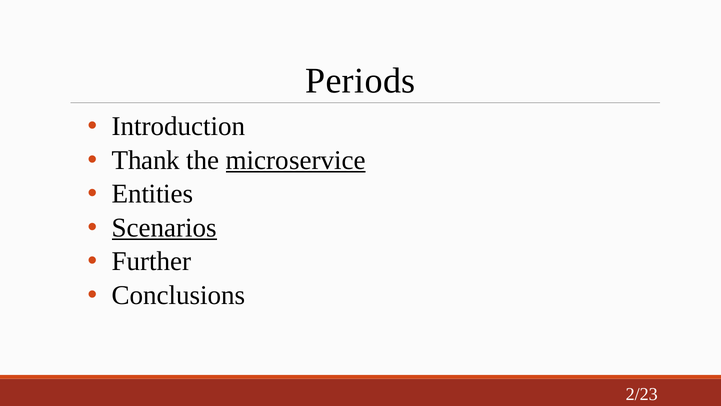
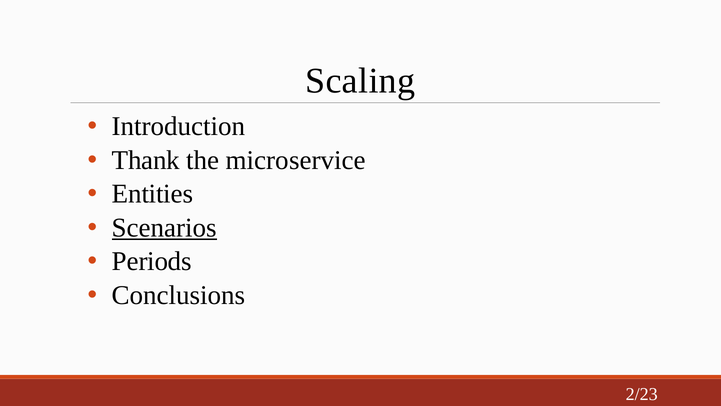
Periods: Periods -> Scaling
microservice underline: present -> none
Further: Further -> Periods
